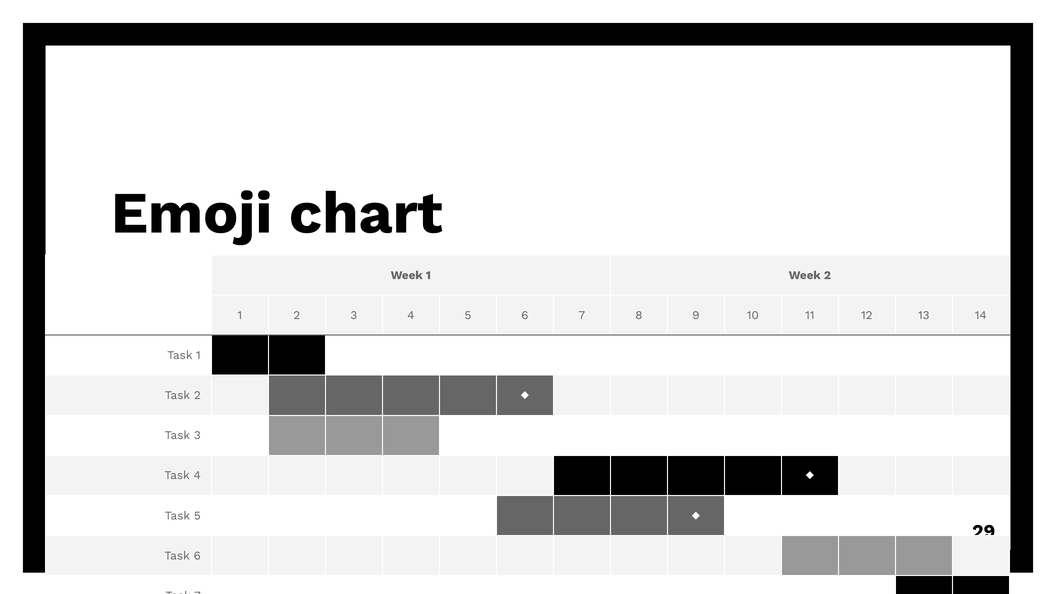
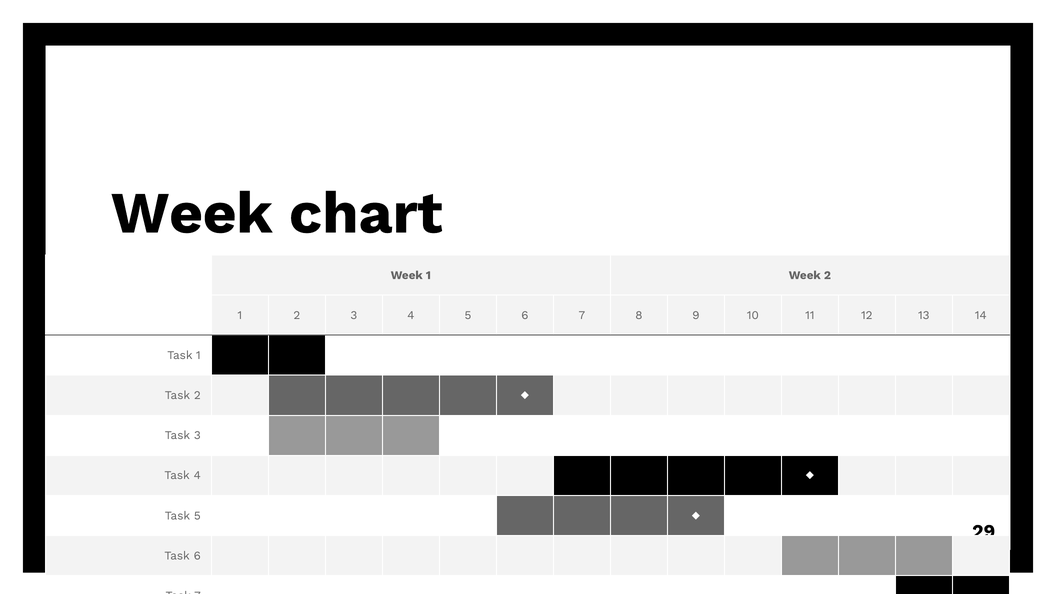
Emoji at (192, 213): Emoji -> Week
